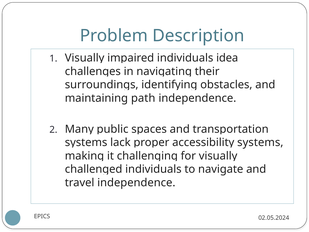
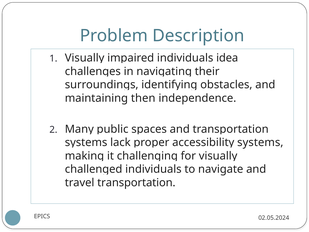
path: path -> then
travel independence: independence -> transportation
